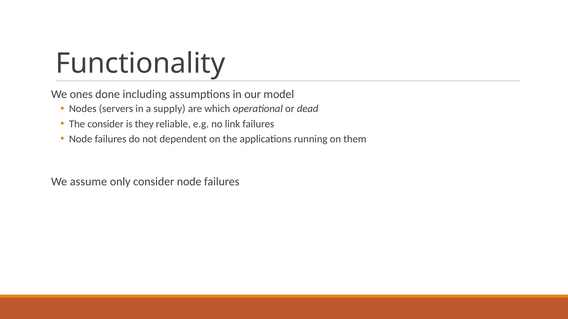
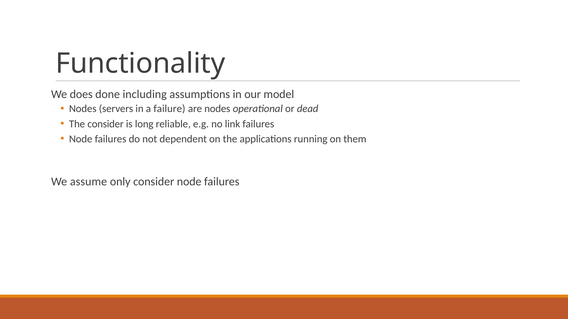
ones: ones -> does
supply: supply -> failure
are which: which -> nodes
they: they -> long
